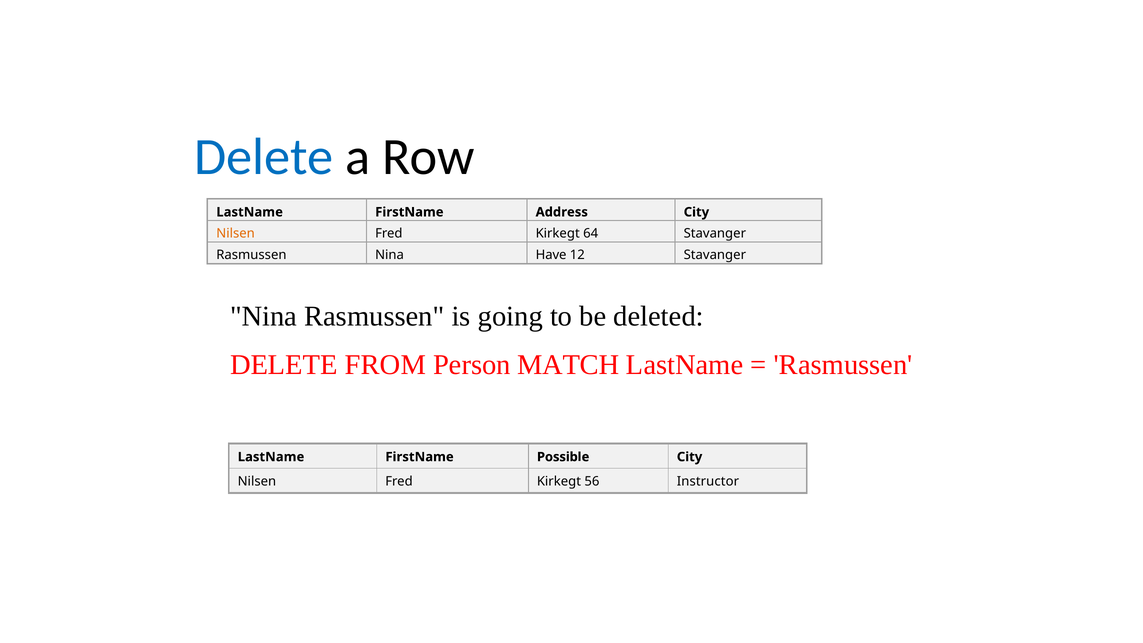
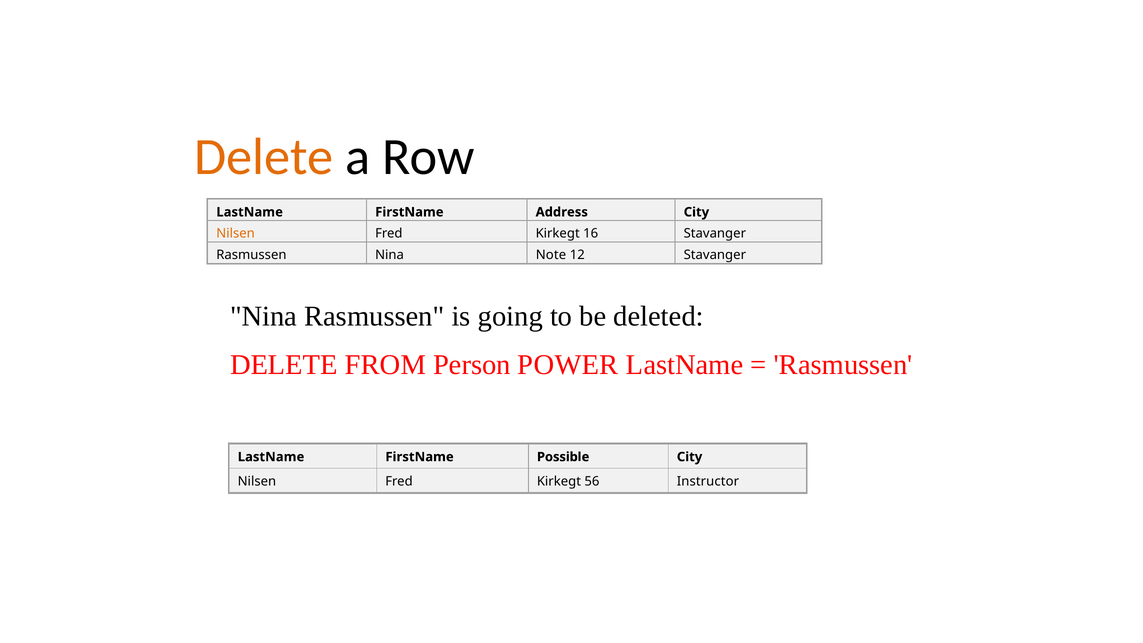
Delete at (264, 157) colour: blue -> orange
64: 64 -> 16
Have: Have -> Note
MATCH: MATCH -> POWER
